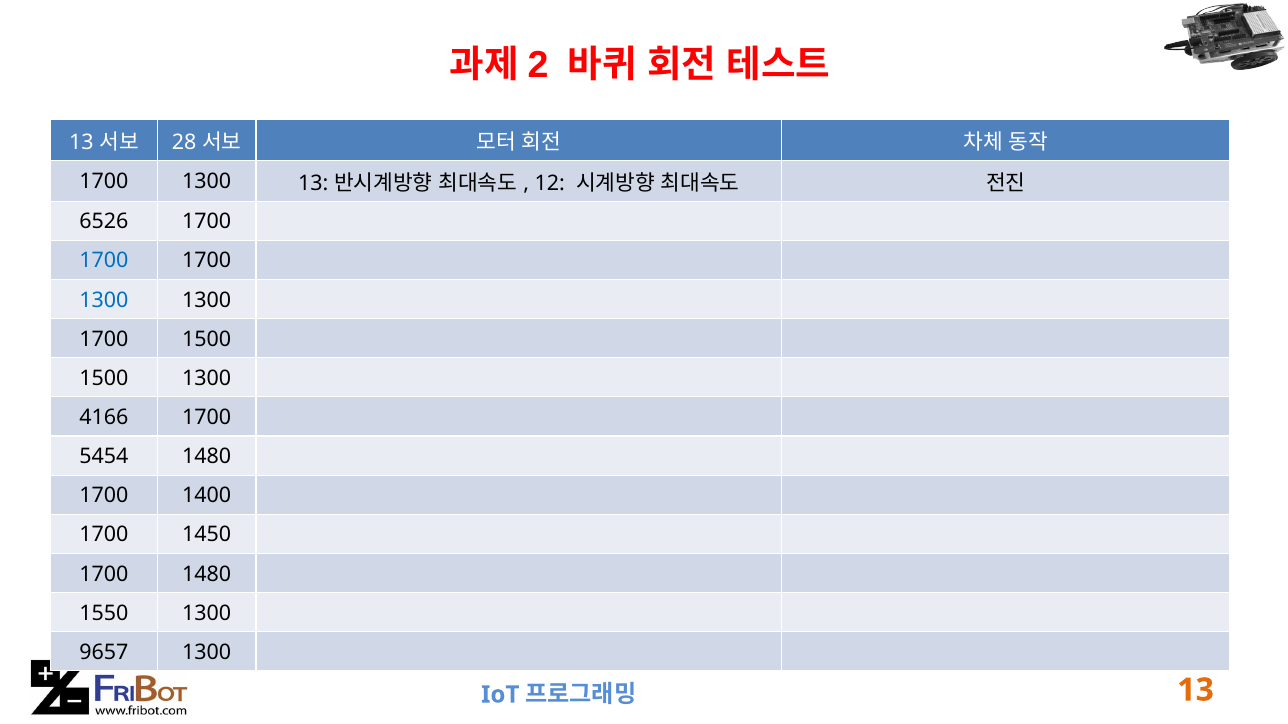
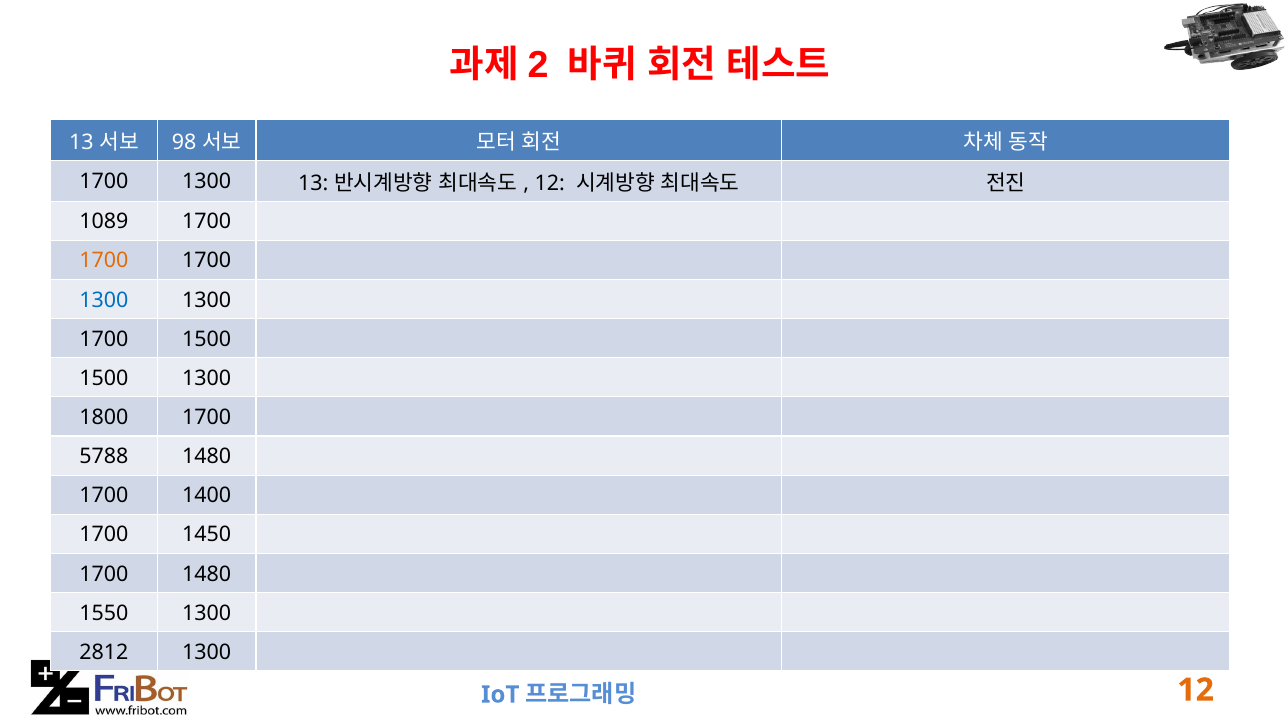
28: 28 -> 98
6526: 6526 -> 1089
1700 at (104, 261) colour: blue -> orange
4166: 4166 -> 1800
5454: 5454 -> 5788
9657: 9657 -> 2812
13 at (1196, 690): 13 -> 12
